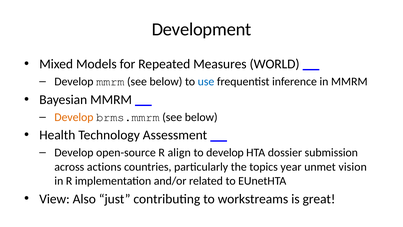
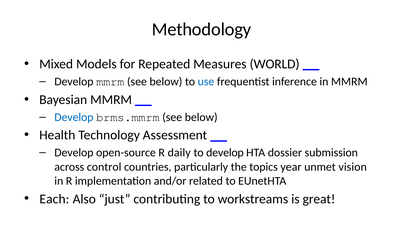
Development: Development -> Methodology
Develop at (74, 117) colour: orange -> blue
align: align -> daily
actions: actions -> control
View: View -> Each
